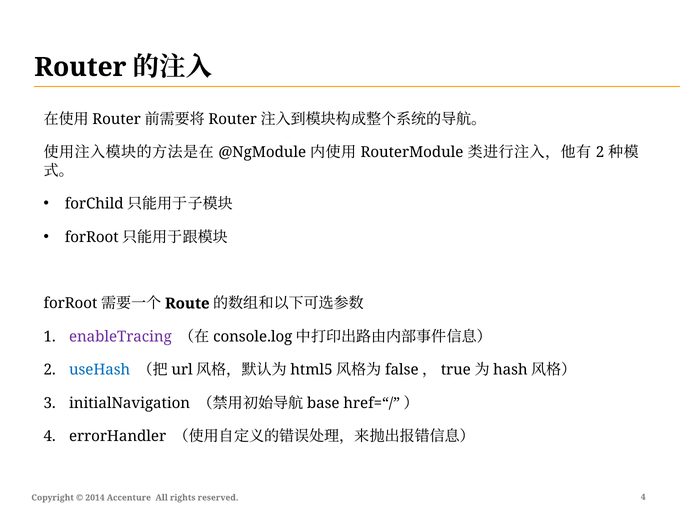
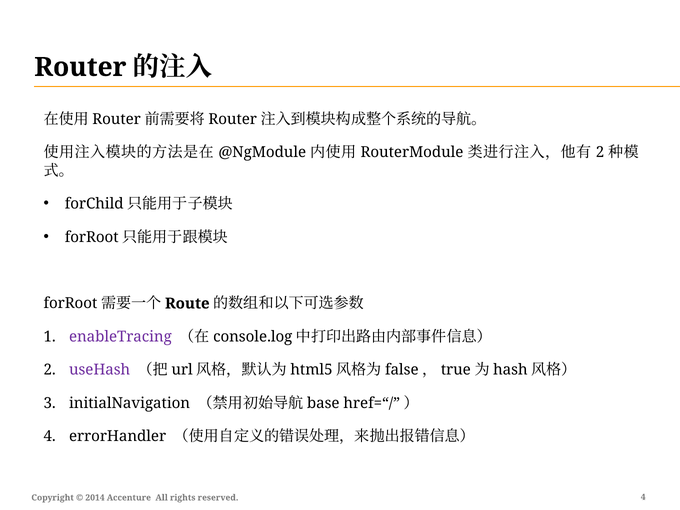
useHash colour: blue -> purple
